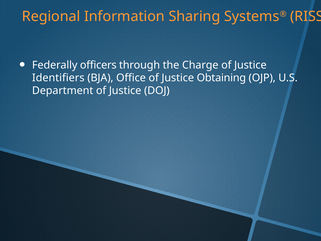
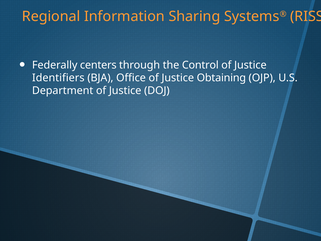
officers: officers -> centers
Charge: Charge -> Control
